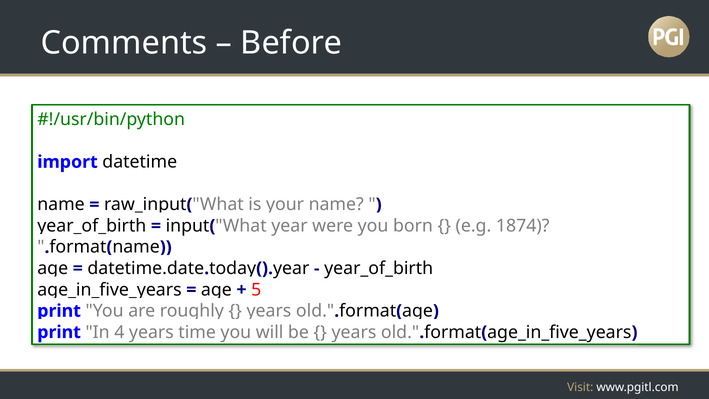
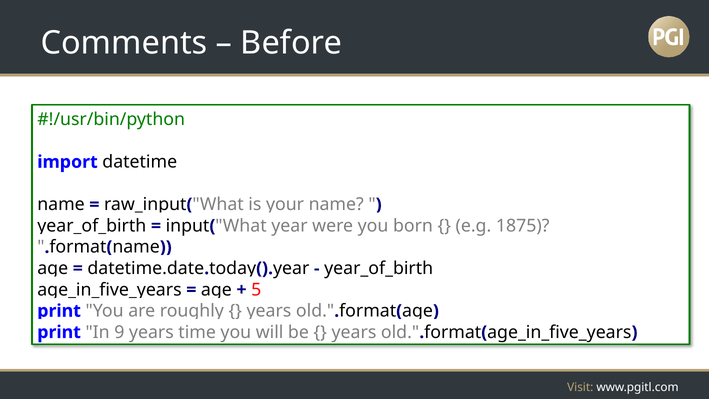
1874: 1874 -> 1875
4: 4 -> 9
